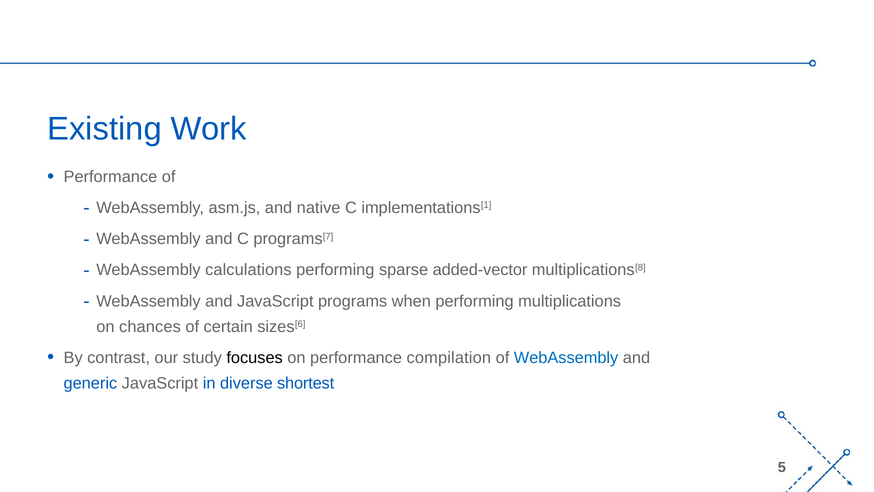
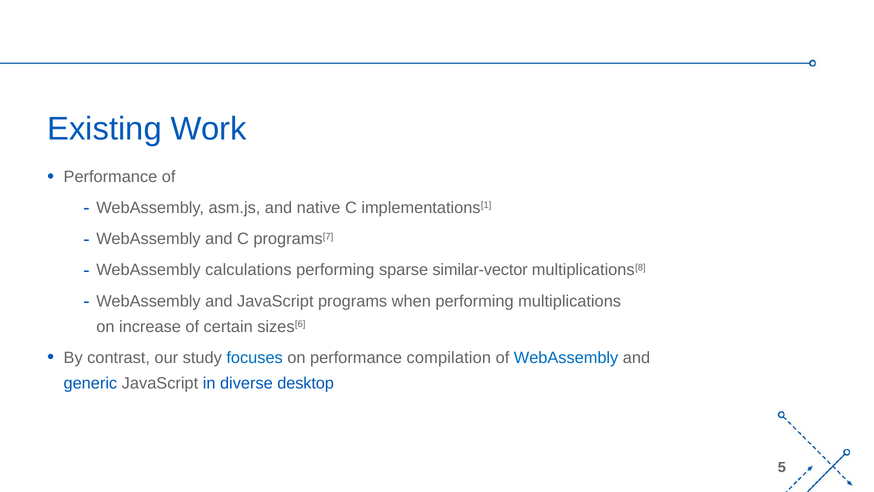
added-vector: added-vector -> similar-vector
chances: chances -> increase
focuses colour: black -> blue
shortest: shortest -> desktop
